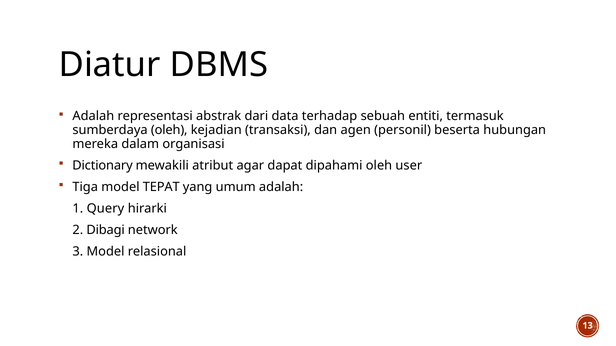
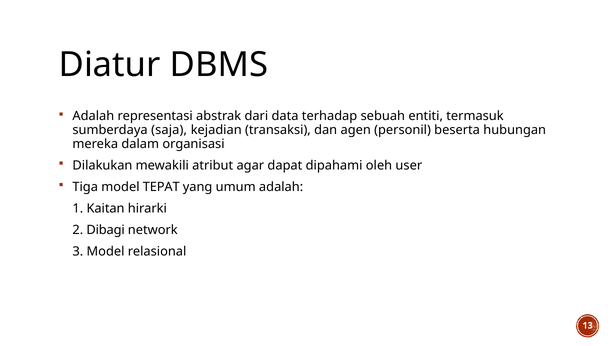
sumberdaya oleh: oleh -> saja
Dictionary: Dictionary -> Dilakukan
Query: Query -> Kaitan
